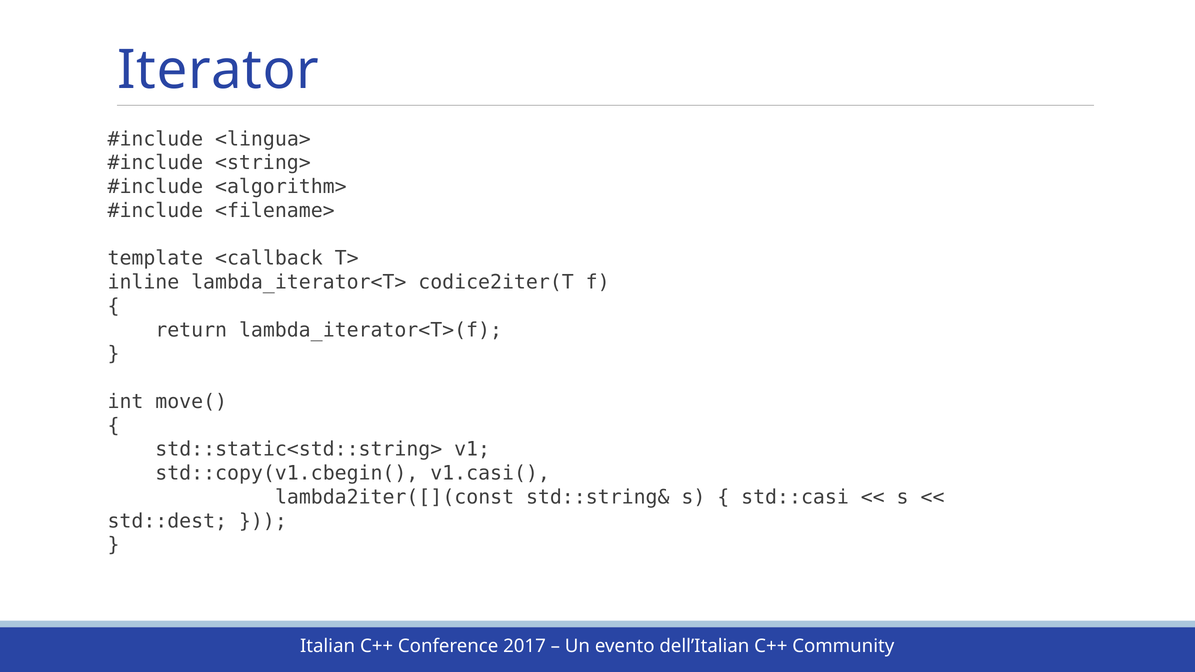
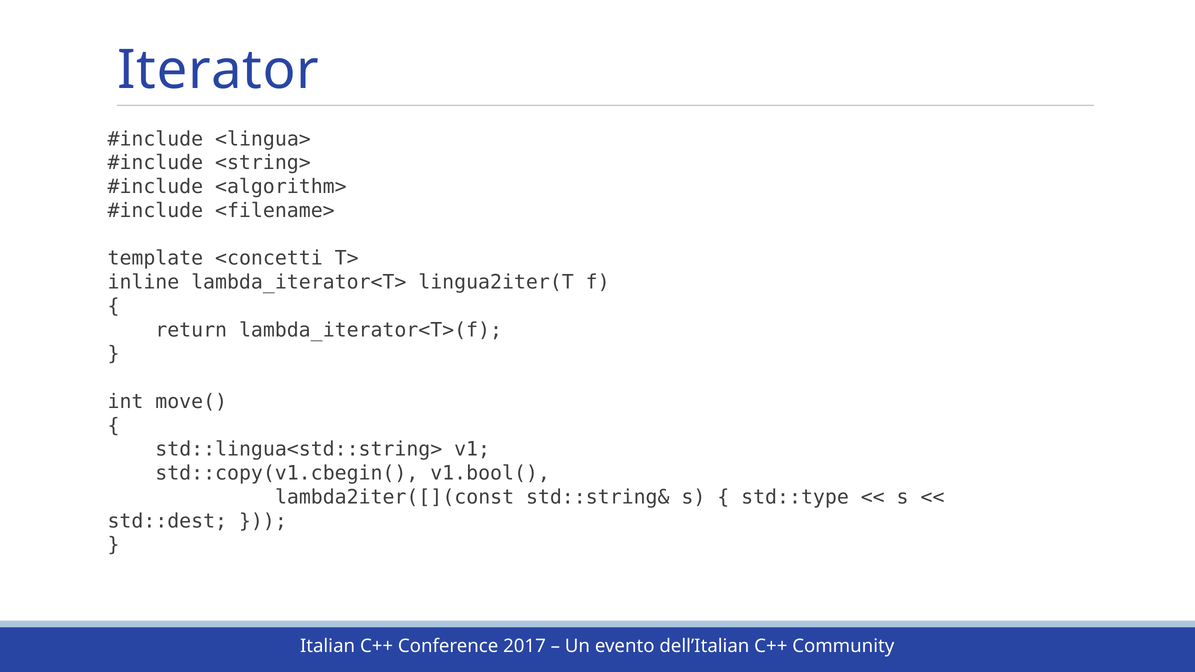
<callback: <callback -> <concetti
codice2iter(T: codice2iter(T -> lingua2iter(T
std::static<std::string>: std::static<std::string> -> std::lingua<std::string>
v1.casi(: v1.casi( -> v1.bool(
std::casi: std::casi -> std::type
